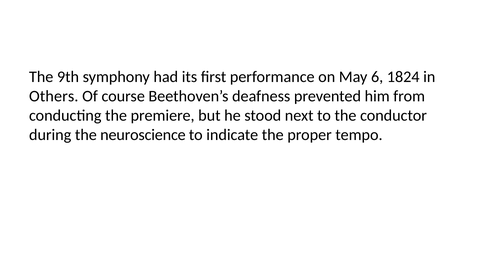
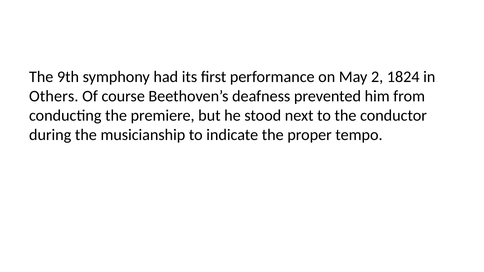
6: 6 -> 2
neuroscience: neuroscience -> musicianship
